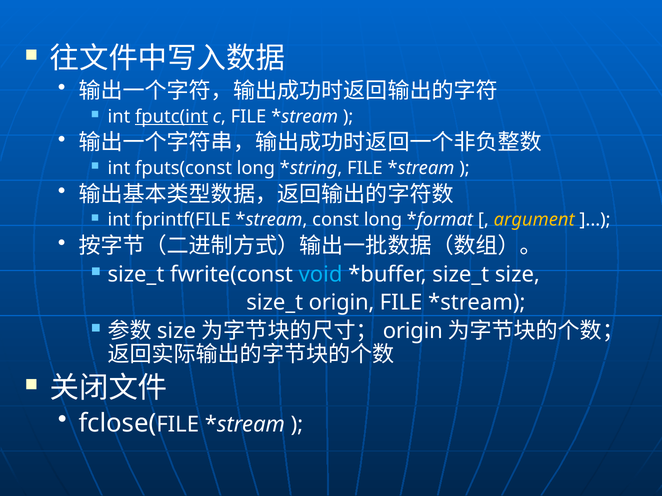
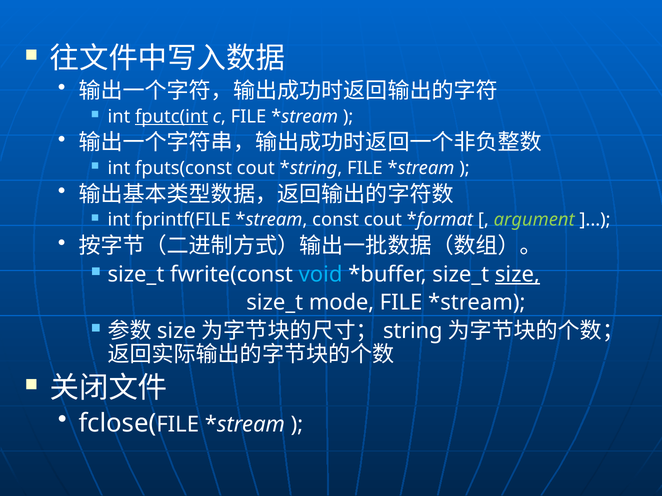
fputs(const long: long -> cout
const long: long -> cout
argument colour: yellow -> light green
size at (517, 275) underline: none -> present
size_t origin: origin -> mode
origin at (413, 331): origin -> string
